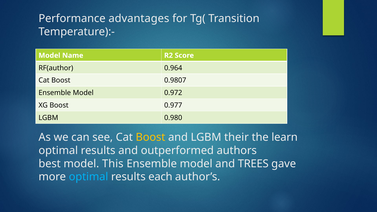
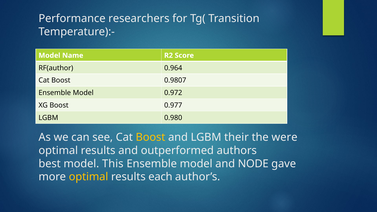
advantages: advantages -> researchers
learn: learn -> were
TREES: TREES -> NODE
optimal at (89, 177) colour: light blue -> yellow
